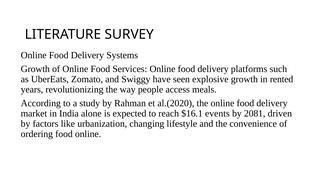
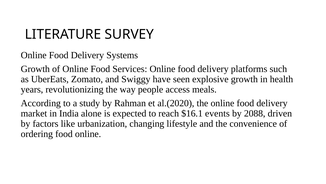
rented: rented -> health
2081: 2081 -> 2088
